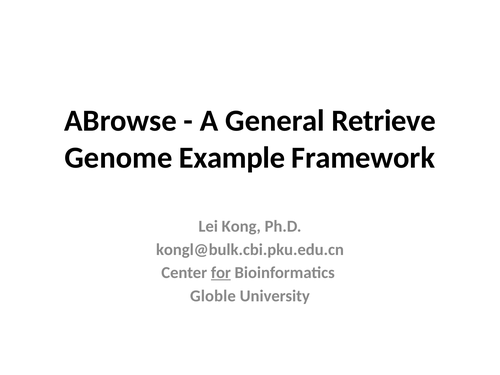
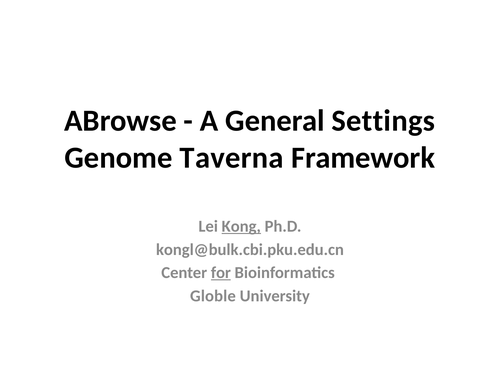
Retrieve: Retrieve -> Settings
Example: Example -> Taverna
Kong underline: none -> present
